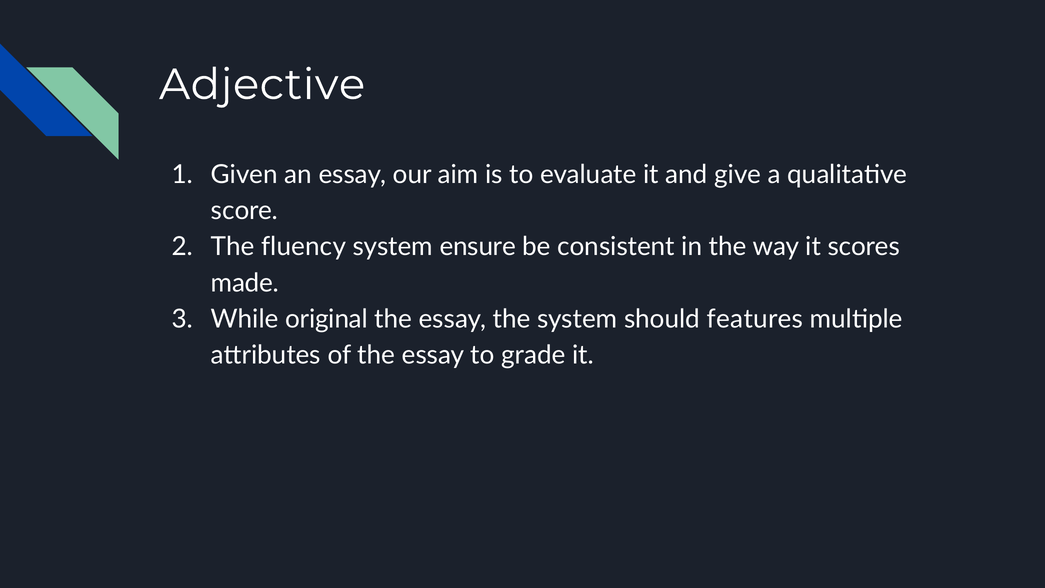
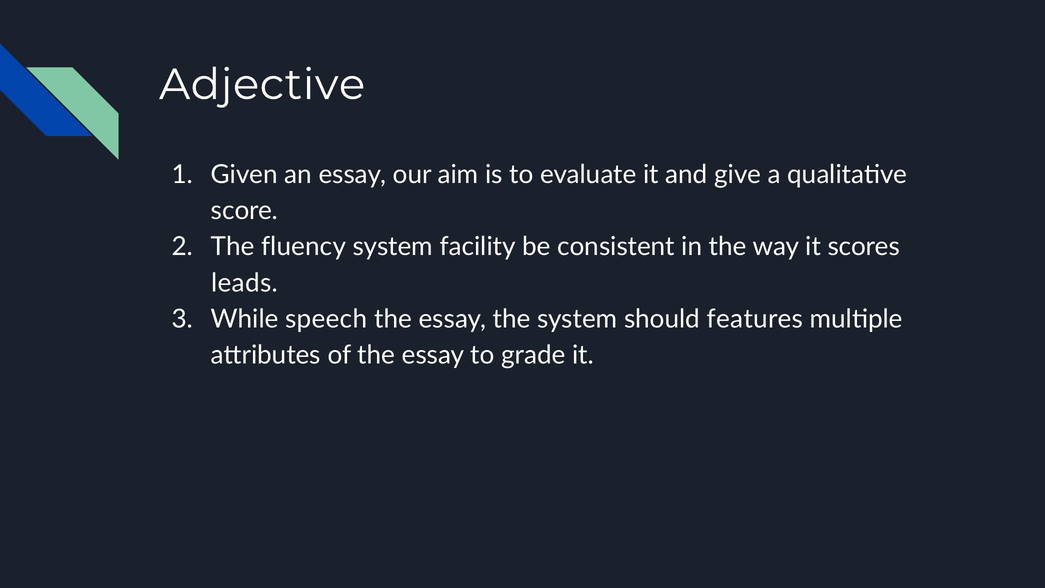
ensure: ensure -> facility
made: made -> leads
original: original -> speech
